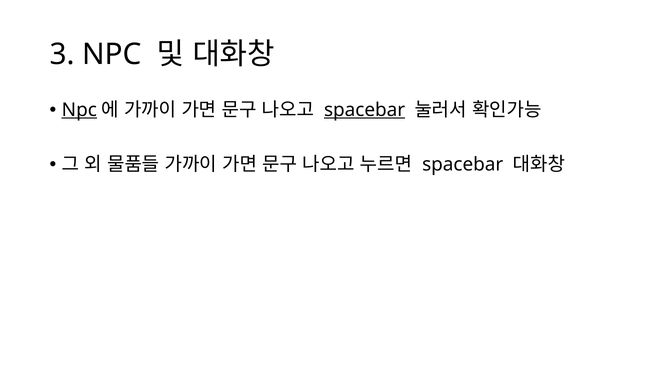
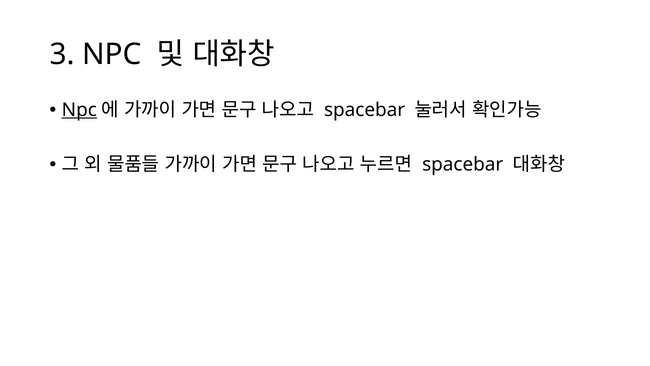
spacebar at (365, 110) underline: present -> none
